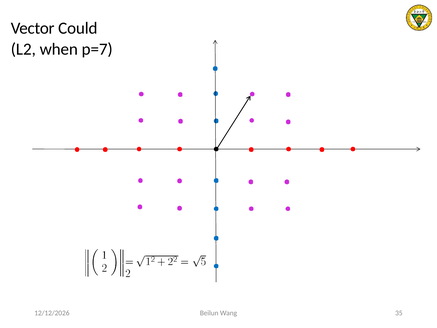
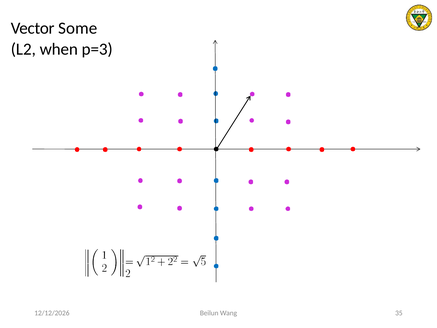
Could: Could -> Some
p=7: p=7 -> p=3
